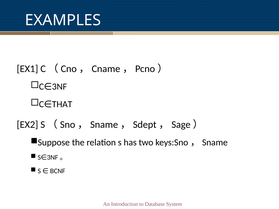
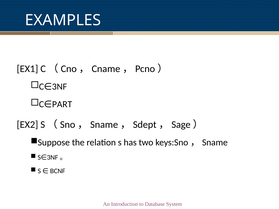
THAT: THAT -> PART
